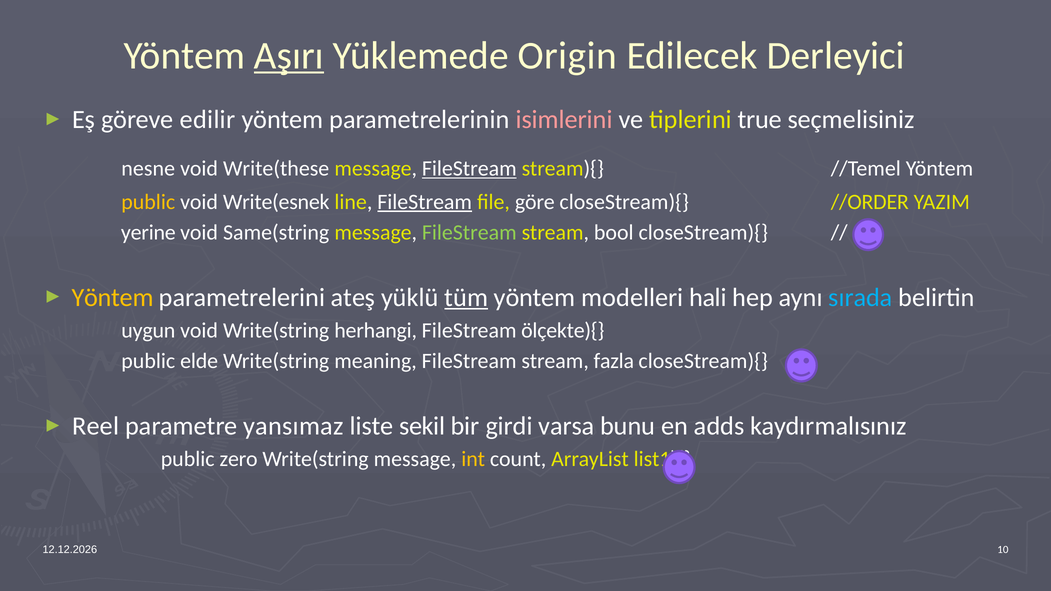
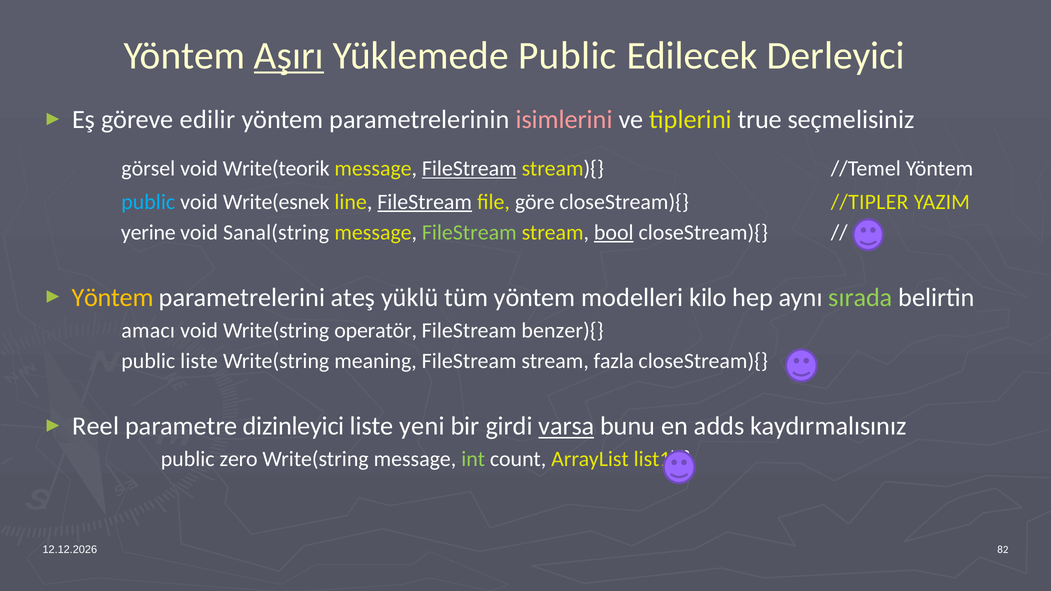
Yüklemede Origin: Origin -> Public
nesne: nesne -> görsel
Write(these: Write(these -> Write(teorik
public at (148, 202) colour: yellow -> light blue
//ORDER: //ORDER -> //TIPLER
Same(string: Same(string -> Sanal(string
bool underline: none -> present
tüm underline: present -> none
hali: hali -> kilo
sırada colour: light blue -> light green
uygun: uygun -> amacı
herhangi: herhangi -> operatör
ölçekte){: ölçekte){ -> benzer){
public elde: elde -> liste
yansımaz: yansımaz -> dizinleyici
sekil: sekil -> yeni
varsa underline: none -> present
int colour: yellow -> light green
10: 10 -> 82
